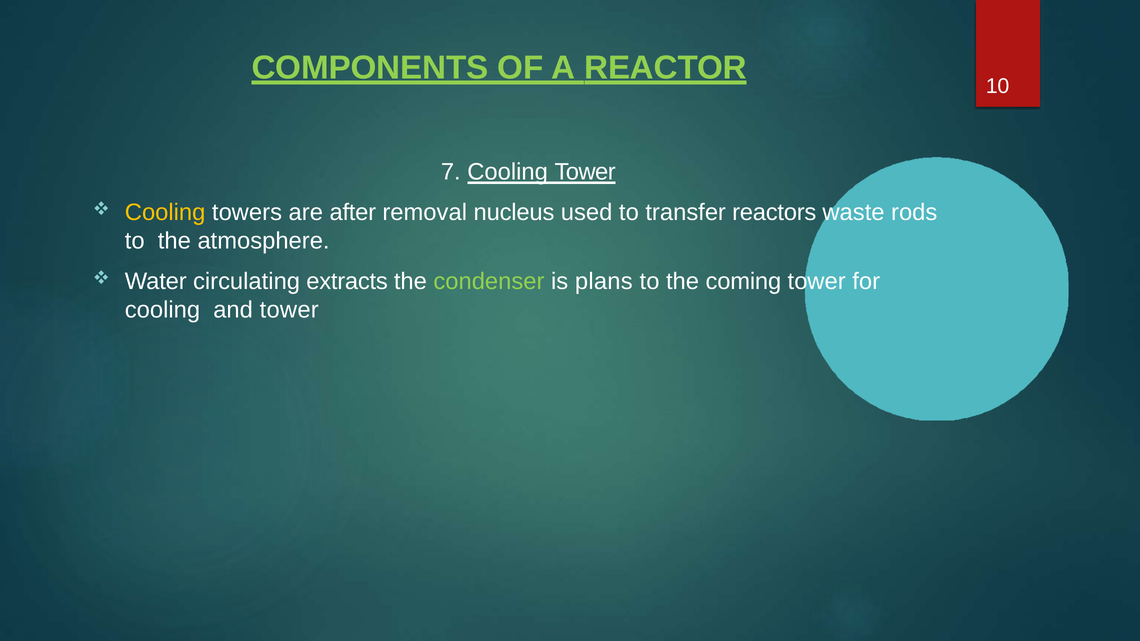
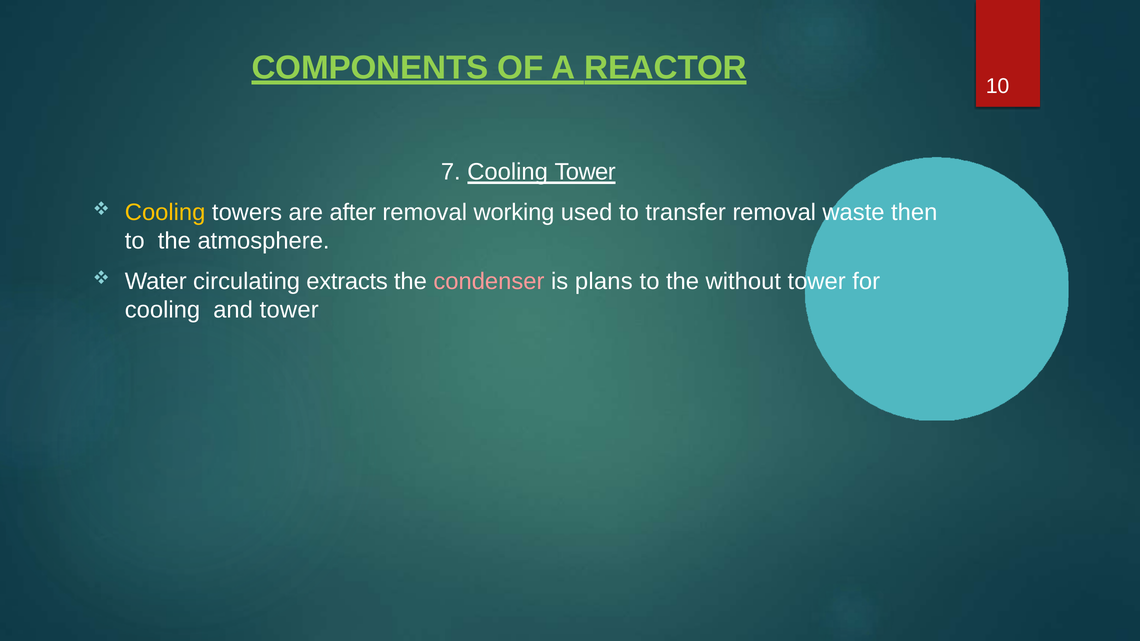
nucleus: nucleus -> working
transfer reactors: reactors -> removal
rods: rods -> then
condenser colour: light green -> pink
coming: coming -> without
